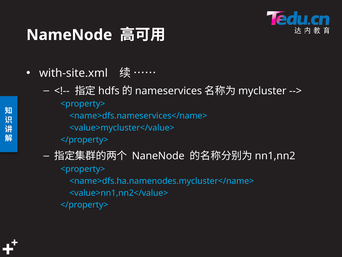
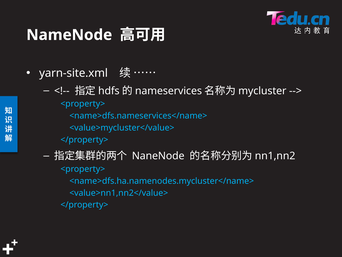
with-site.xml: with-site.xml -> yarn-site.xml
